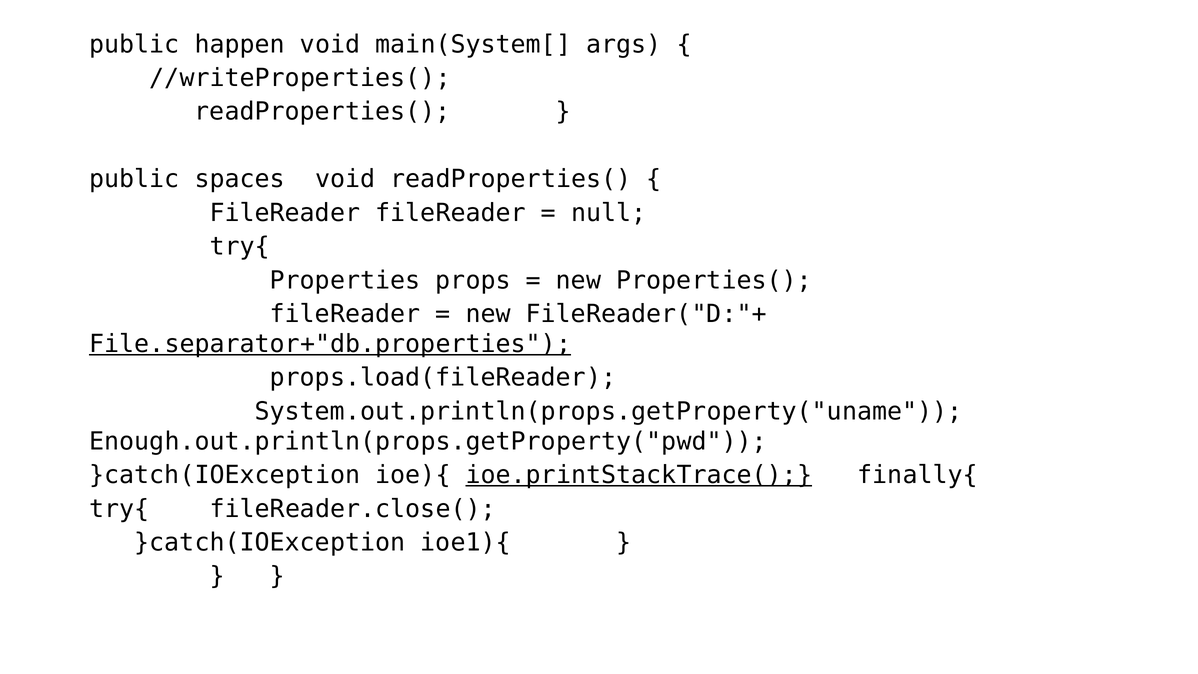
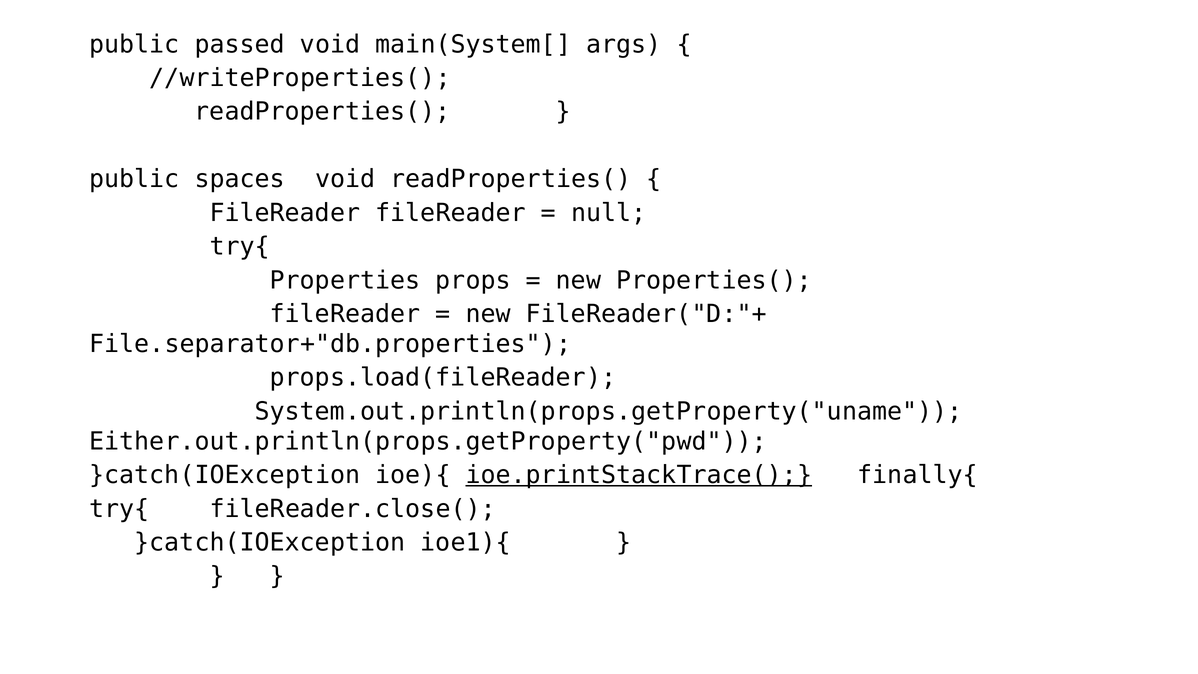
happen: happen -> passed
File.separator+"db.properties underline: present -> none
Enough.out.println(props.getProperty("pwd: Enough.out.println(props.getProperty("pwd -> Either.out.println(props.getProperty("pwd
